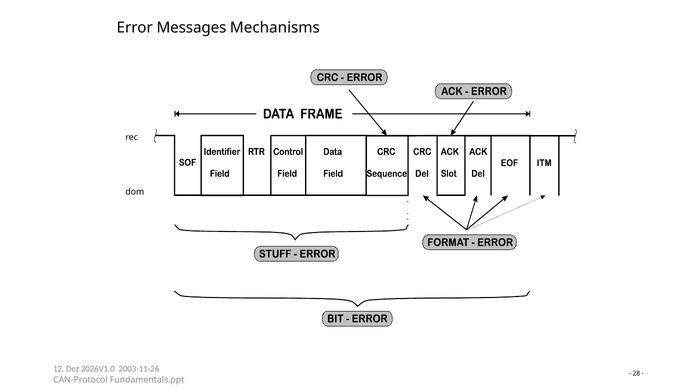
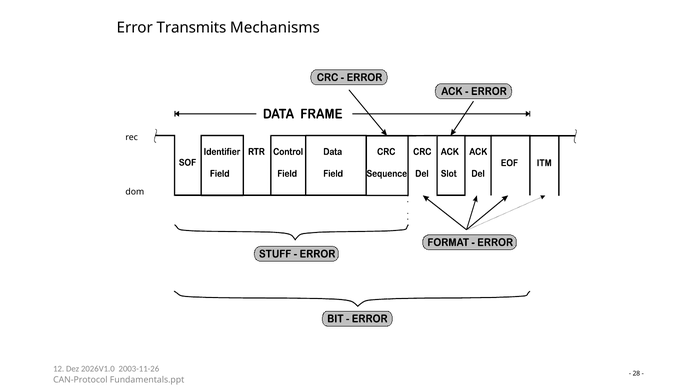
Messages: Messages -> Transmits
